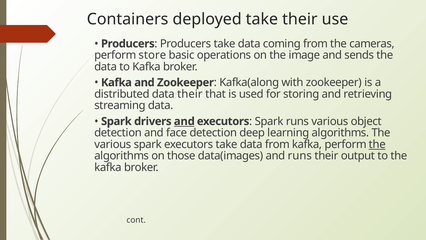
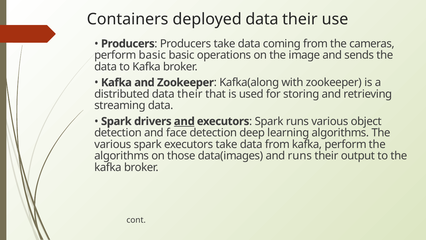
deployed take: take -> data
perform store: store -> basic
the at (377, 144) underline: present -> none
